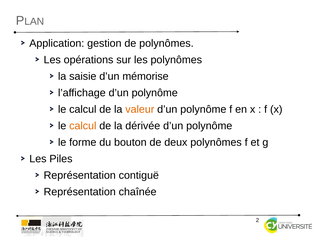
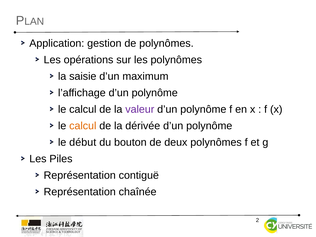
mémorise: mémorise -> maximum
valeur colour: orange -> purple
forme: forme -> début
